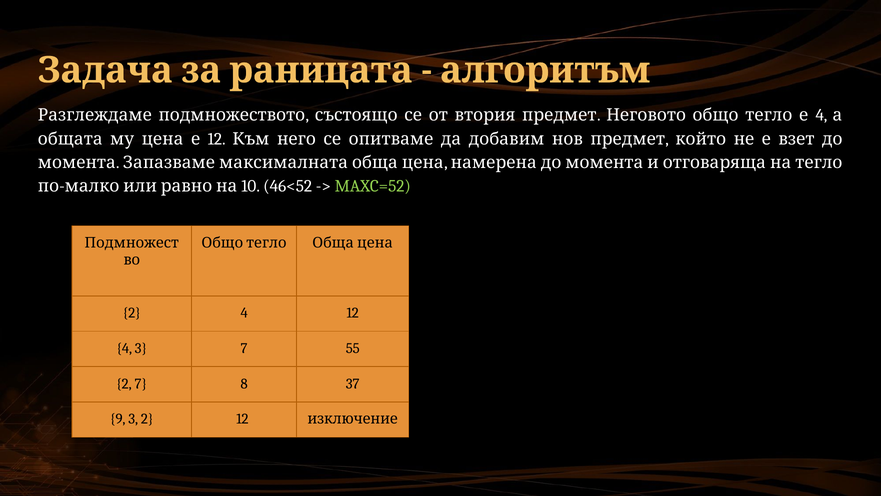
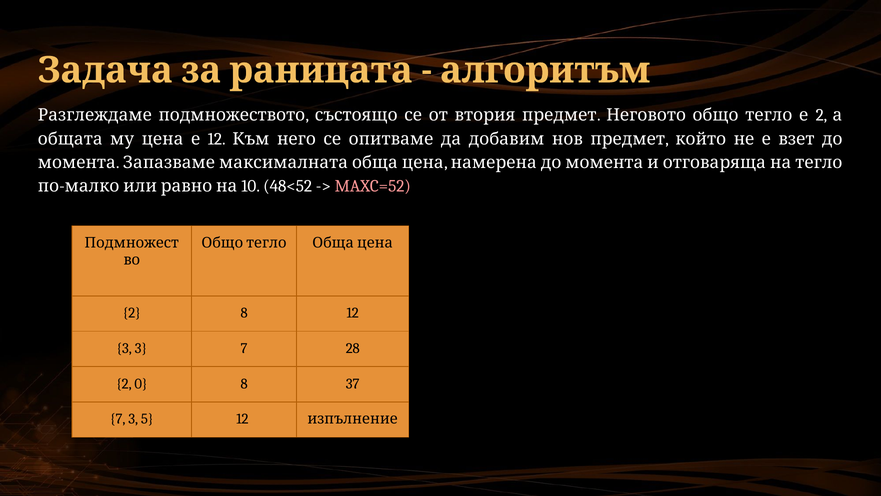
4 at (821, 115): 4 -> 2
46<52: 46<52 -> 48<52
MAXC=52 colour: light green -> pink
2 4: 4 -> 8
4 at (124, 348): 4 -> 3
55: 55 -> 28
2 7: 7 -> 0
9 at (118, 419): 9 -> 7
3 2: 2 -> 5
изключение: изключение -> изпълнение
